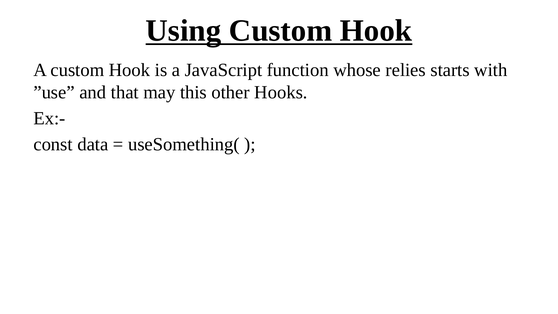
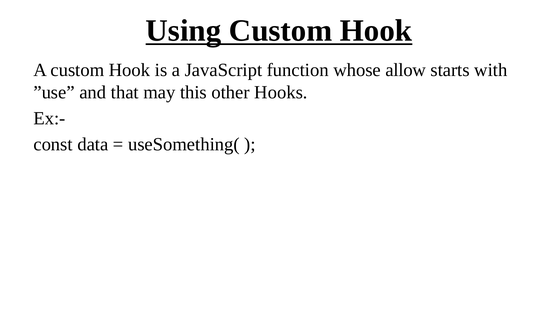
relies: relies -> allow
